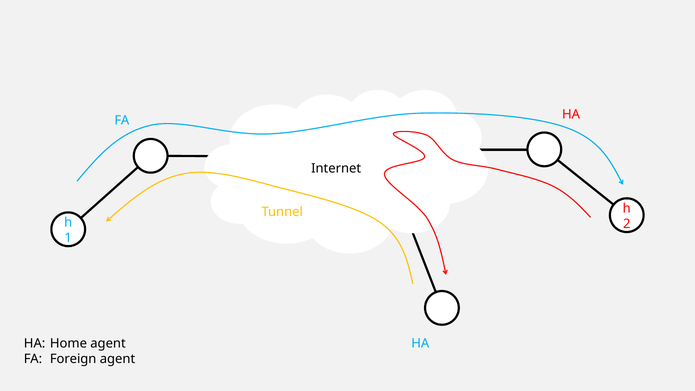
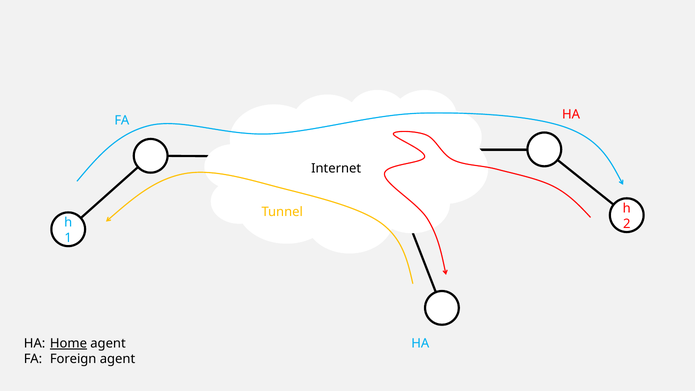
Home underline: none -> present
